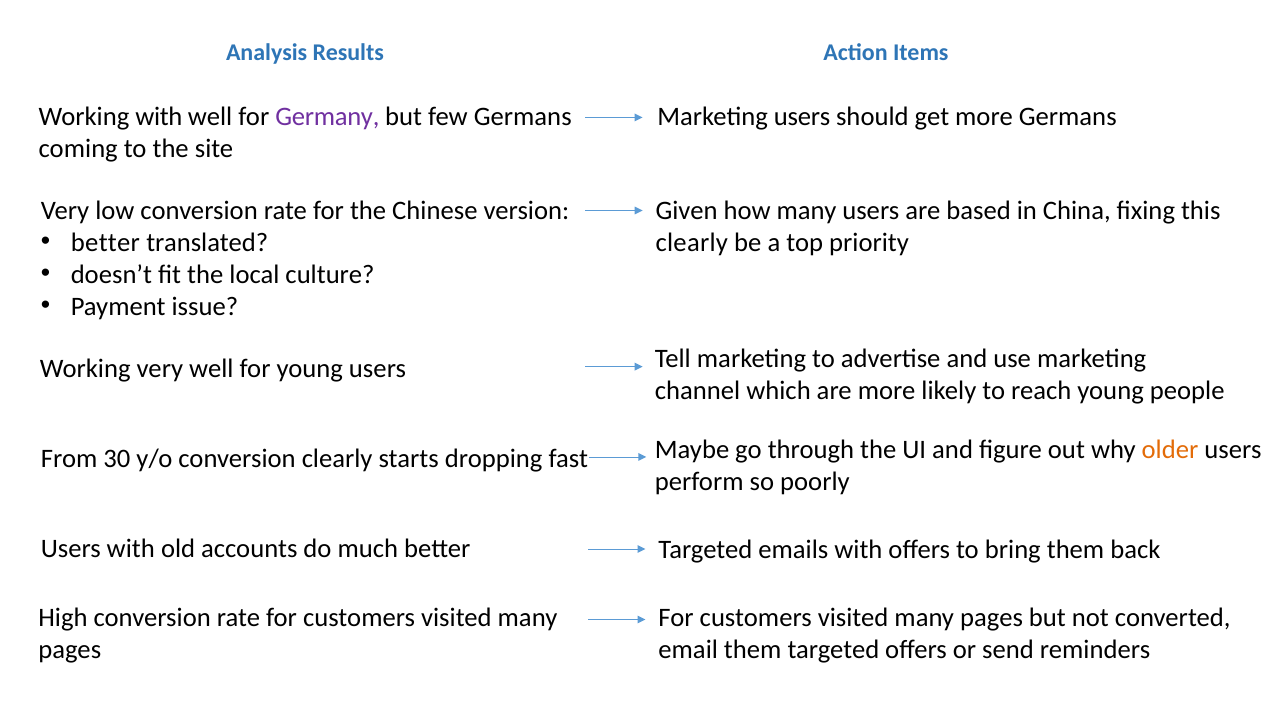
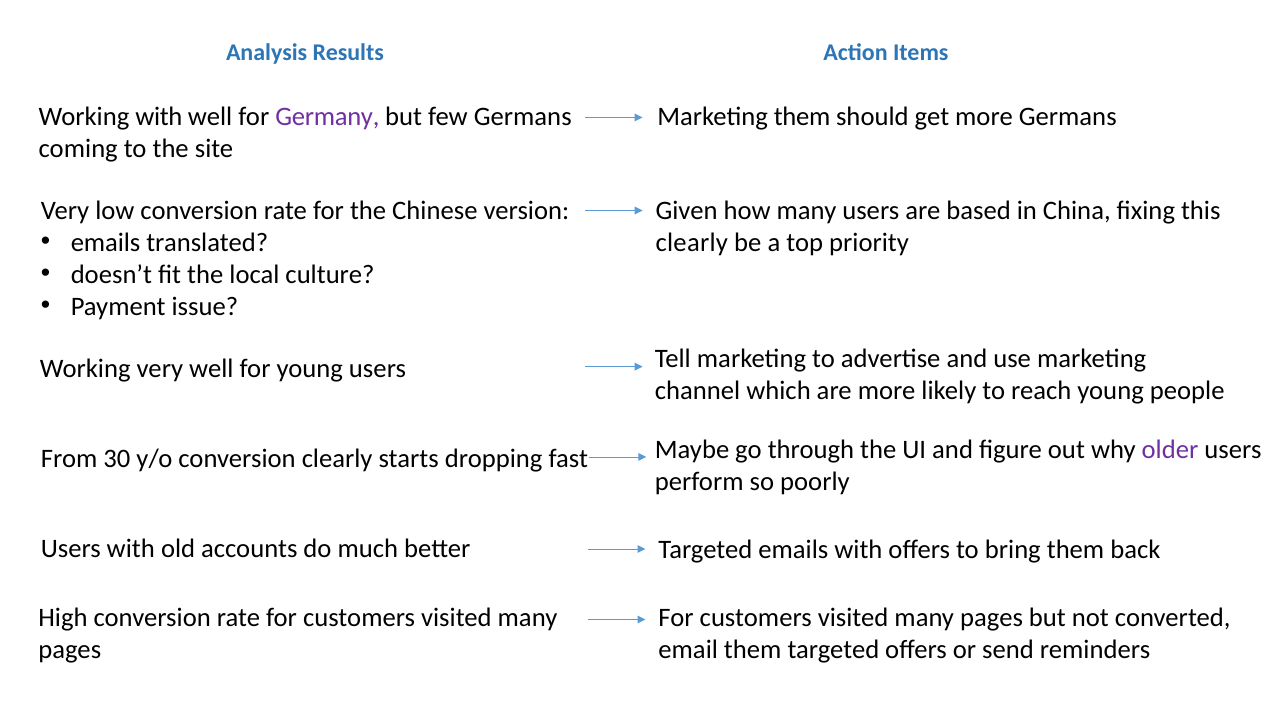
Marketing users: users -> them
better at (105, 243): better -> emails
older colour: orange -> purple
